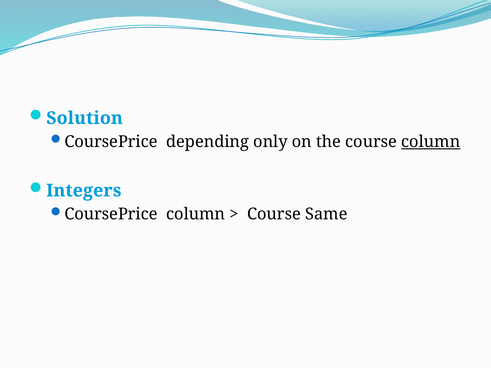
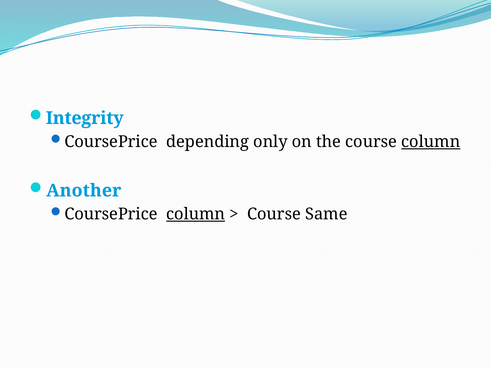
Solution: Solution -> Integrity
Integers: Integers -> Another
column at (196, 214) underline: none -> present
